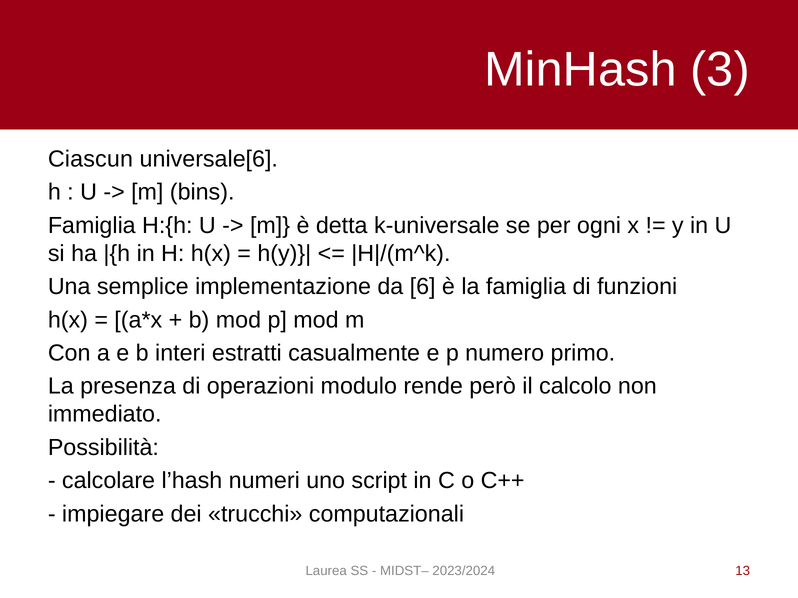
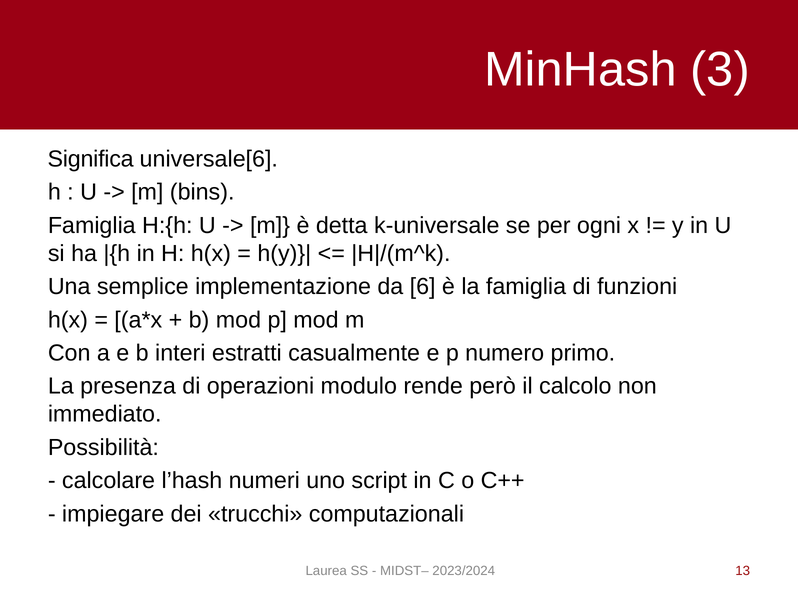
Ciascun: Ciascun -> Significa
